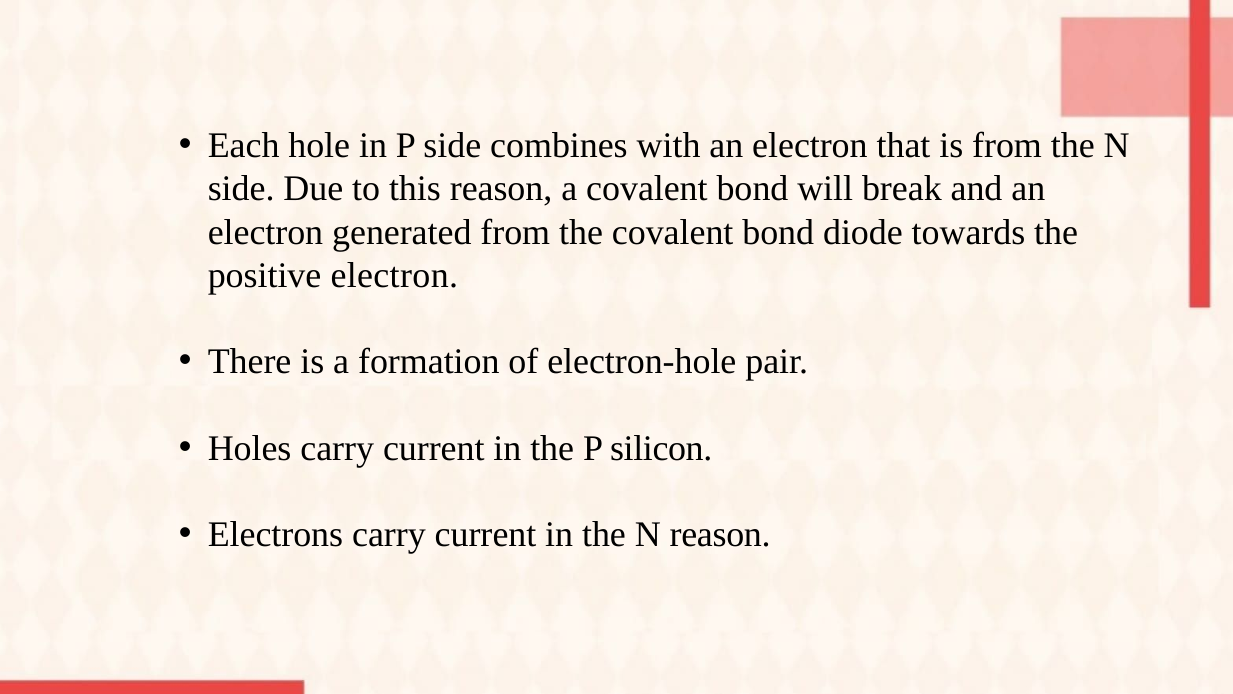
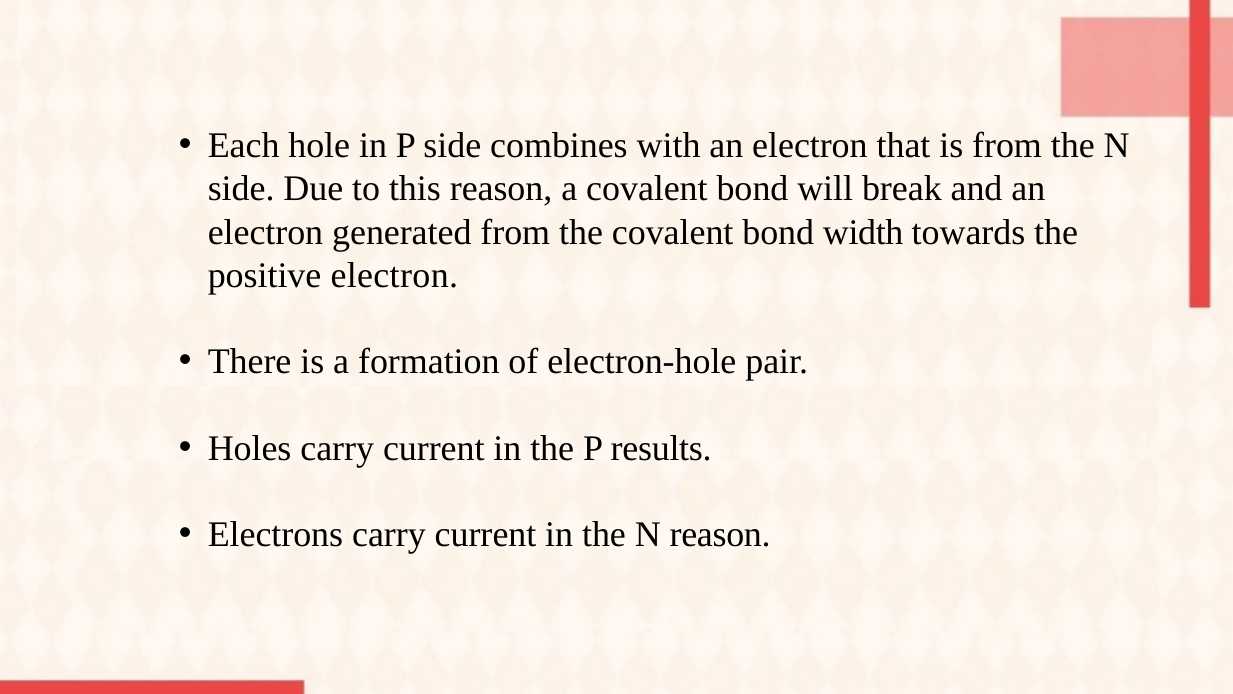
diode: diode -> width
silicon: silicon -> results
